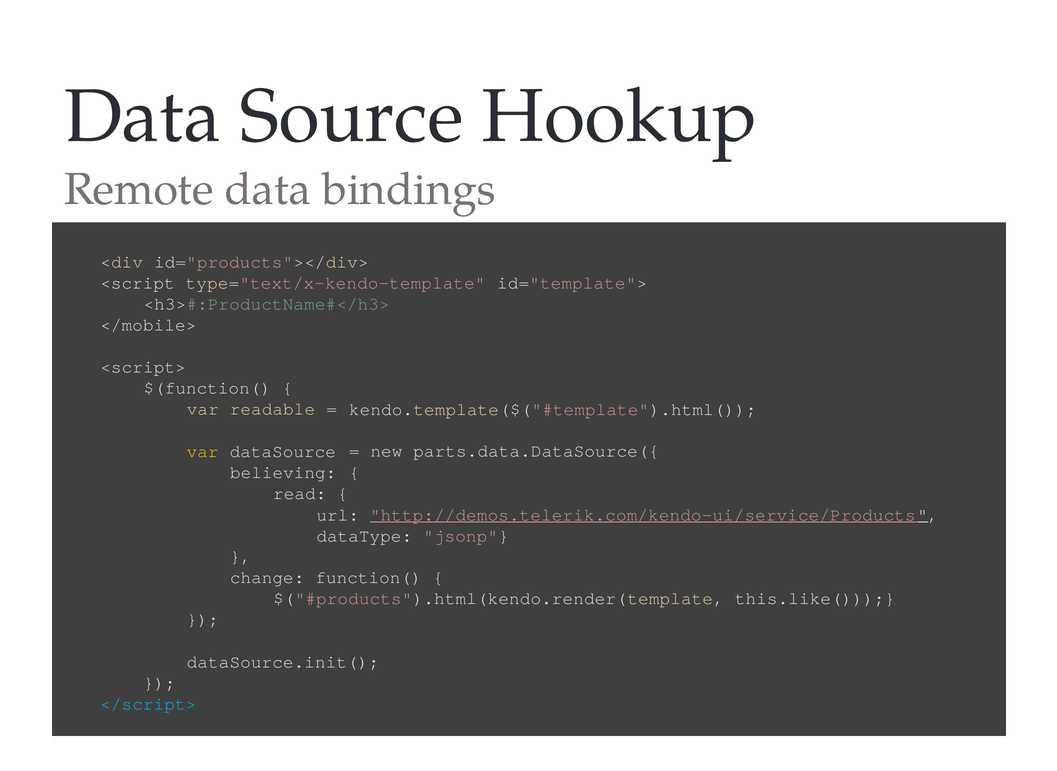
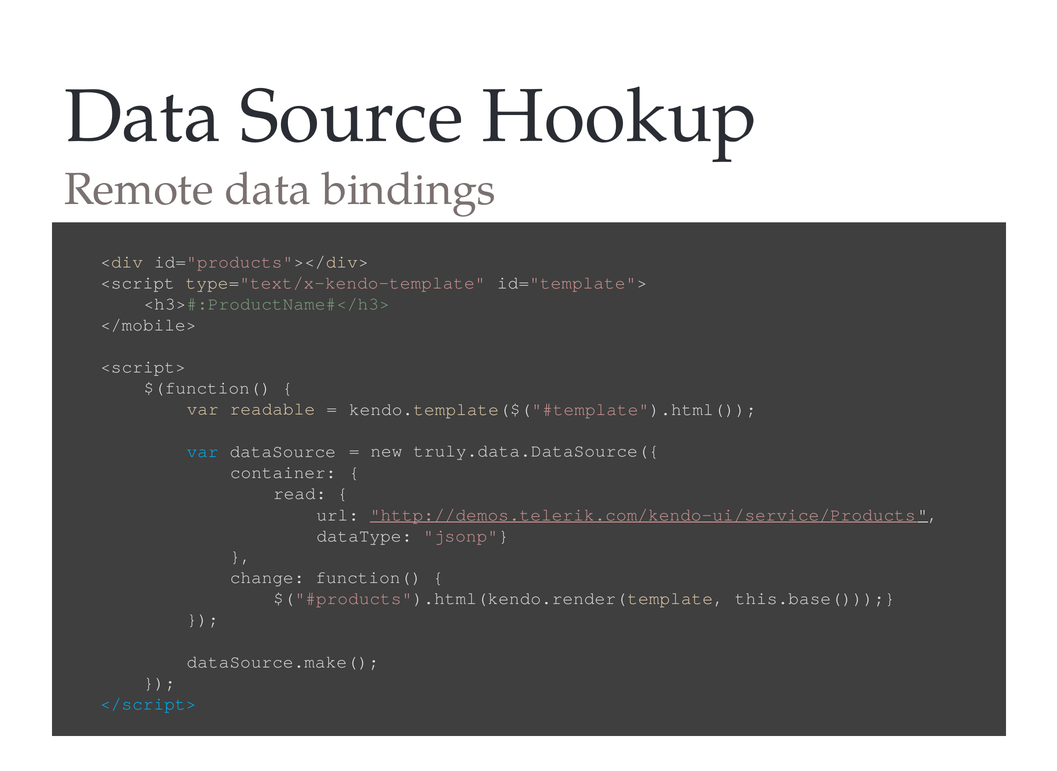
parts.data.DataSource({: parts.data.DataSource({ -> truly.data.DataSource({
var at (203, 451) colour: yellow -> light blue
believing: believing -> container
this.like(: this.like( -> this.base(
dataSource.init(: dataSource.init( -> dataSource.make(
